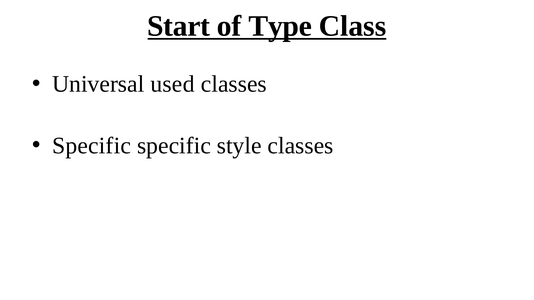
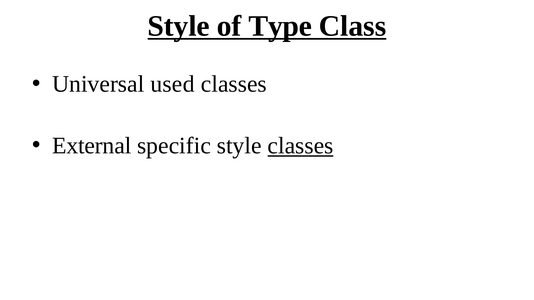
Start at (179, 26): Start -> Style
Specific at (92, 146): Specific -> External
classes at (301, 146) underline: none -> present
